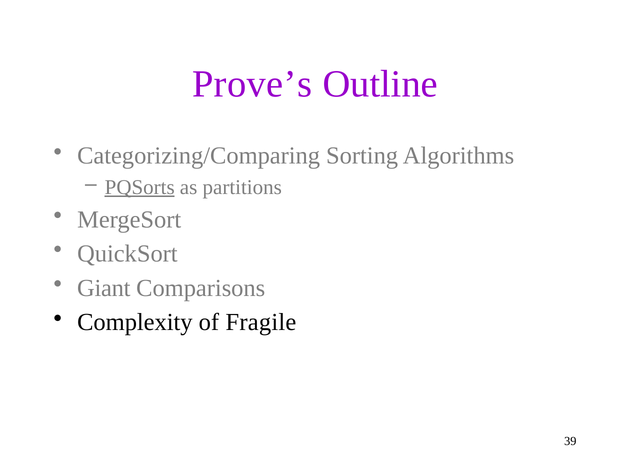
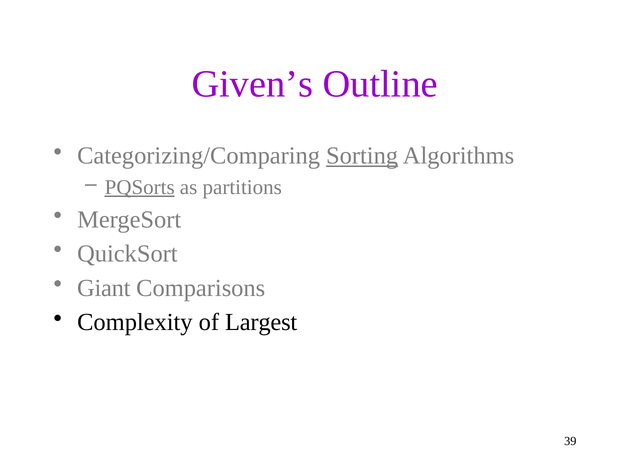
Prove’s: Prove’s -> Given’s
Sorting underline: none -> present
Fragile: Fragile -> Largest
